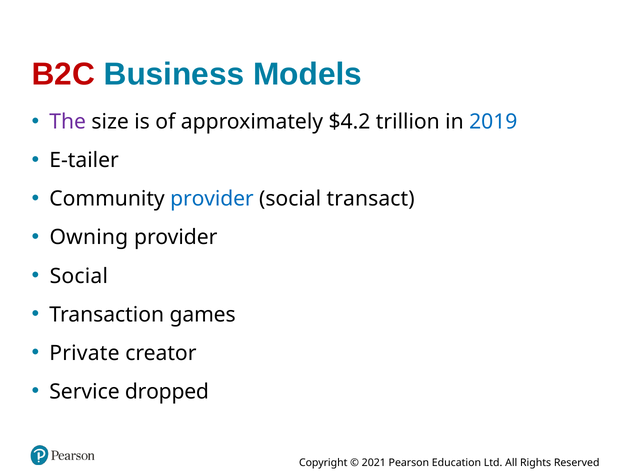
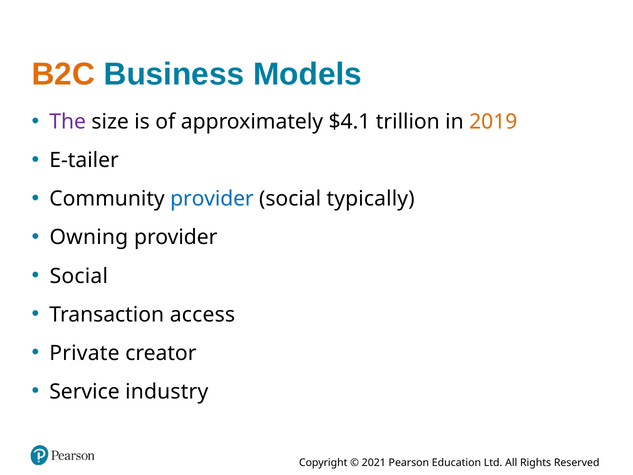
B2C colour: red -> orange
$4.2: $4.2 -> $4.1
2019 colour: blue -> orange
transact: transact -> typically
games: games -> access
dropped: dropped -> industry
